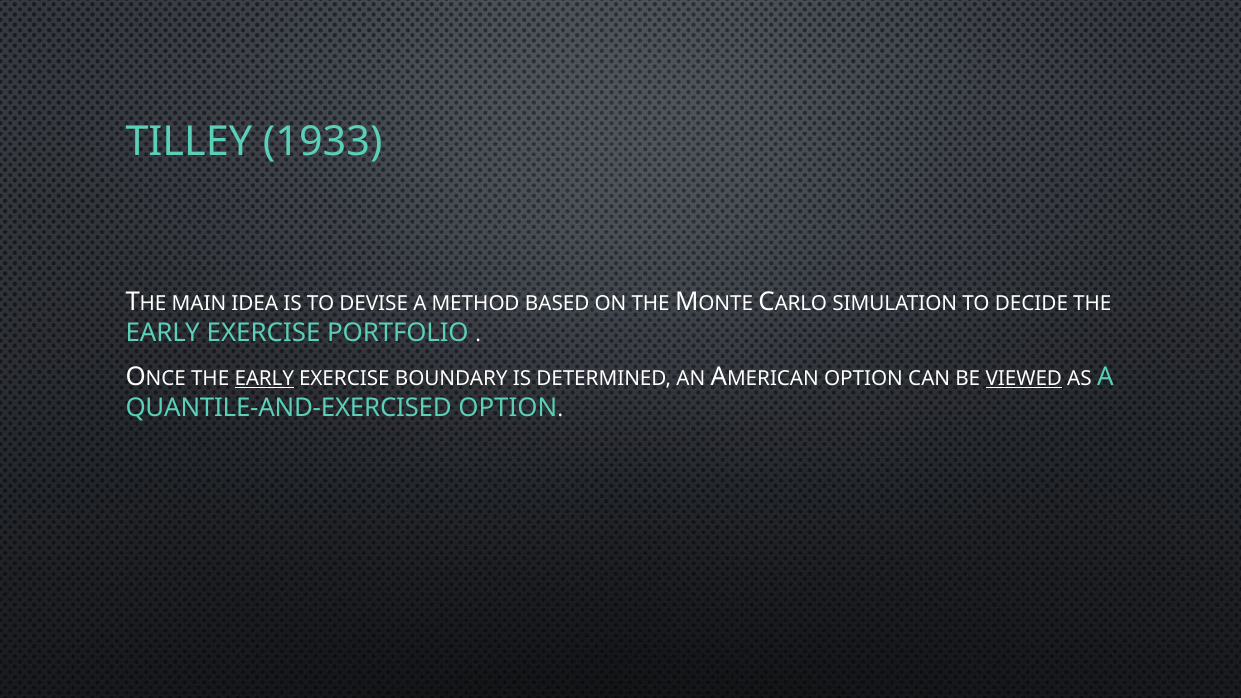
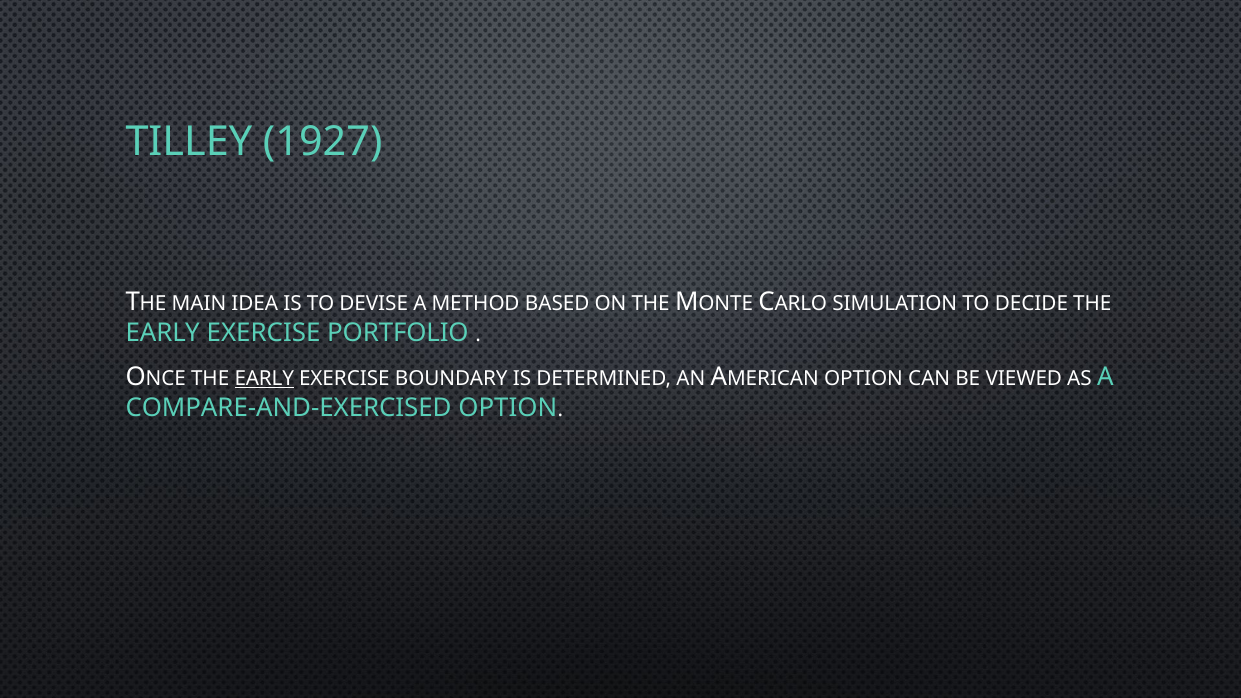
1933: 1933 -> 1927
VIEWED underline: present -> none
QUANTILE-AND-EXERCISED: QUANTILE-AND-EXERCISED -> COMPARE-AND-EXERCISED
